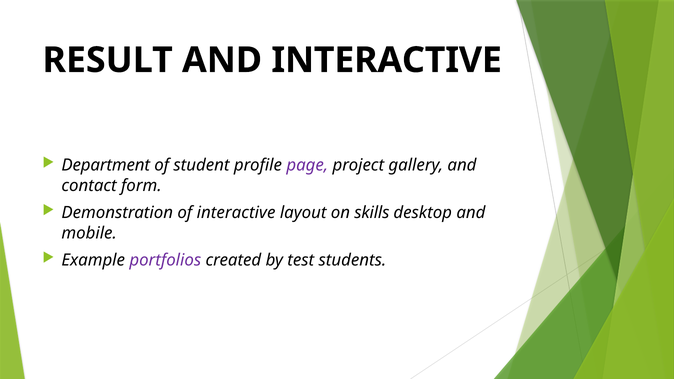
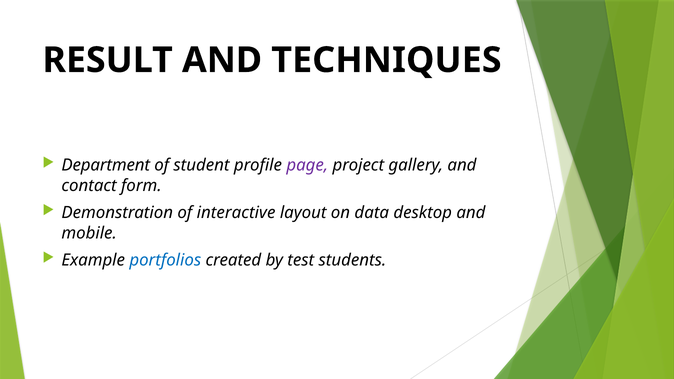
AND INTERACTIVE: INTERACTIVE -> TECHNIQUES
skills: skills -> data
portfolios colour: purple -> blue
